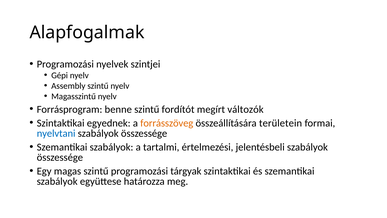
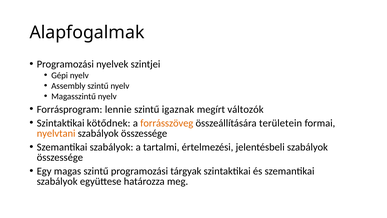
benne: benne -> lennie
fordítót: fordítót -> igaznak
egyednek: egyednek -> kötődnek
nyelvtani colour: blue -> orange
